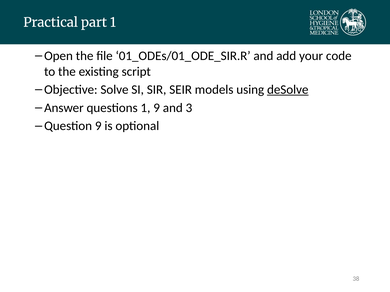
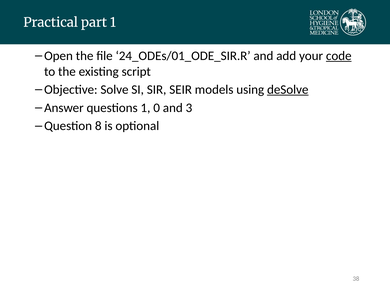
01_ODEs/01_ODE_SIR.R: 01_ODEs/01_ODE_SIR.R -> 24_ODEs/01_ODE_SIR.R
code underline: none -> present
1 9: 9 -> 0
Question 9: 9 -> 8
